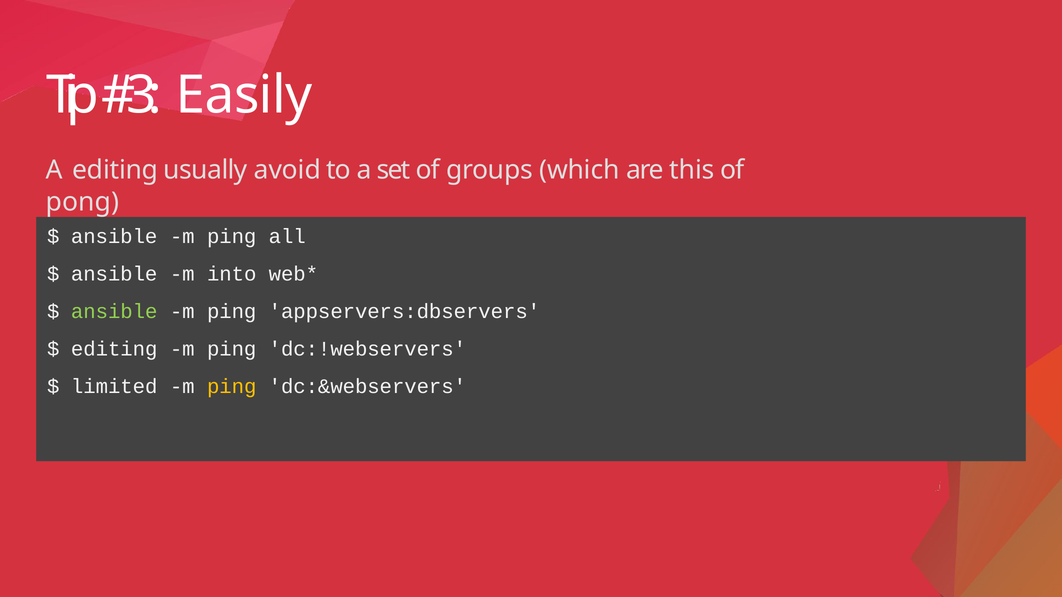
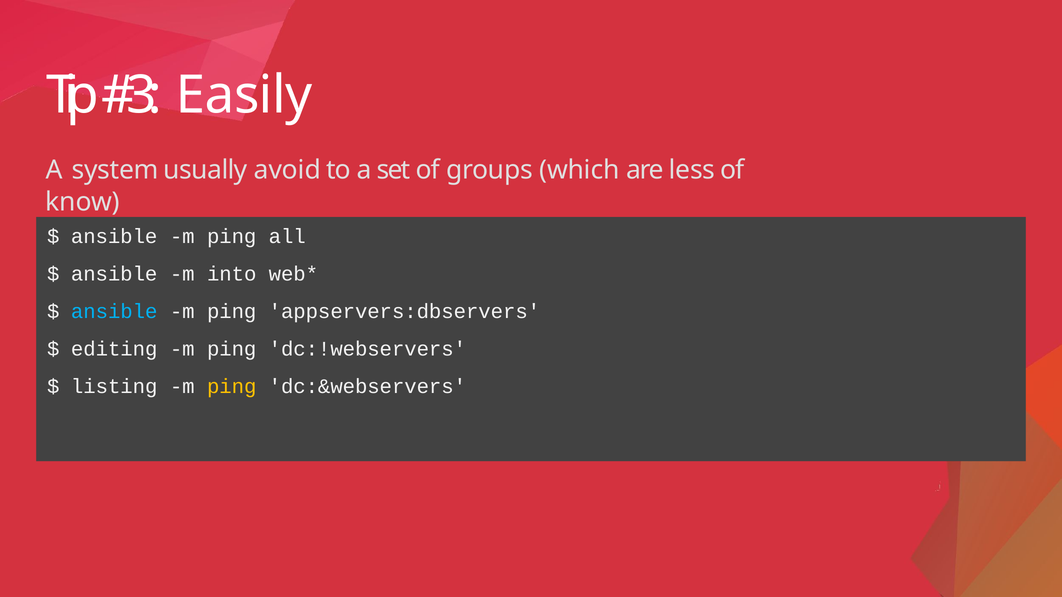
A editing: editing -> system
this: this -> less
pong: pong -> know
ansible at (114, 312) colour: light green -> light blue
limited: limited -> listing
